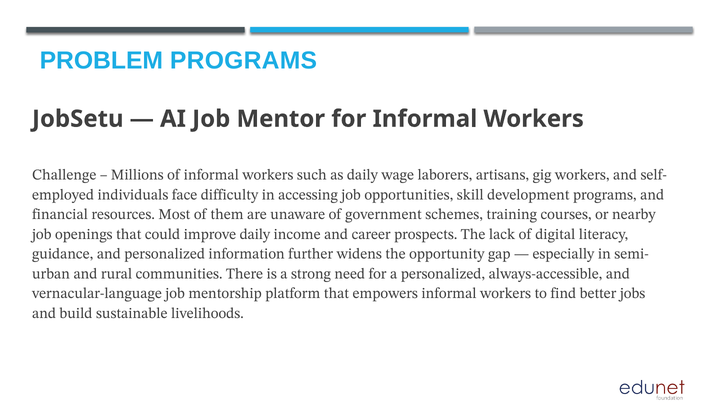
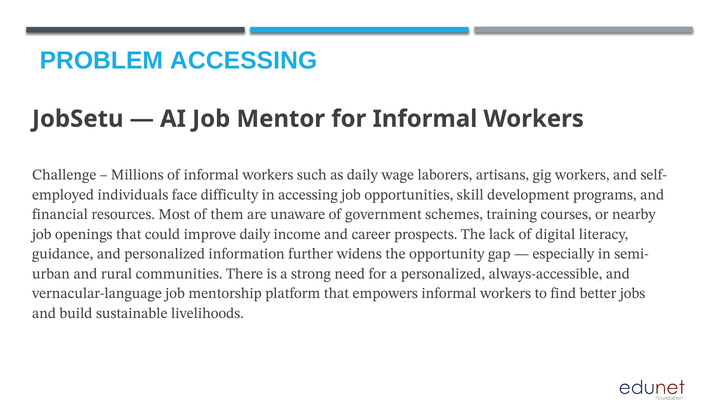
PROBLEM PROGRAMS: PROGRAMS -> ACCESSING
